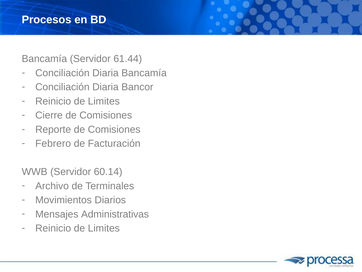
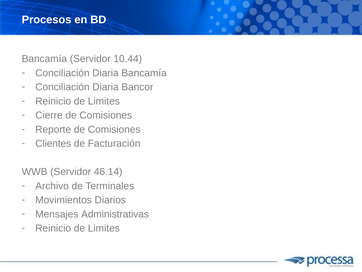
61.44: 61.44 -> 10.44
Febrero: Febrero -> Clientes
60.14: 60.14 -> 46.14
